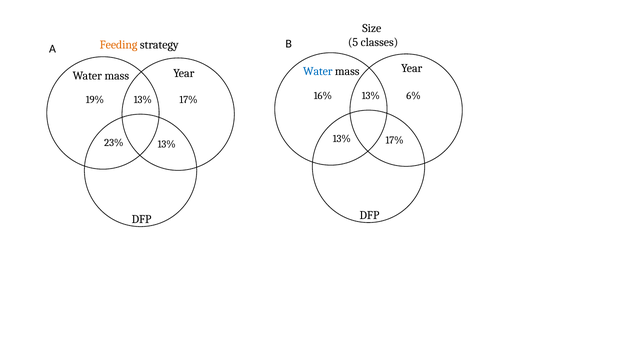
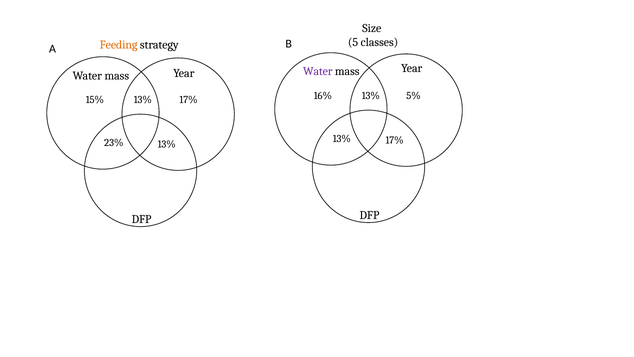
Water at (318, 71) colour: blue -> purple
6%: 6% -> 5%
19%: 19% -> 15%
